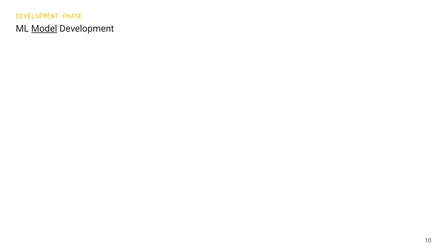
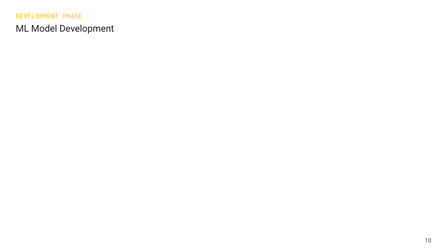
Model underline: present -> none
